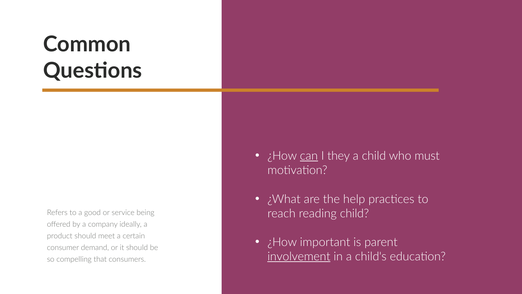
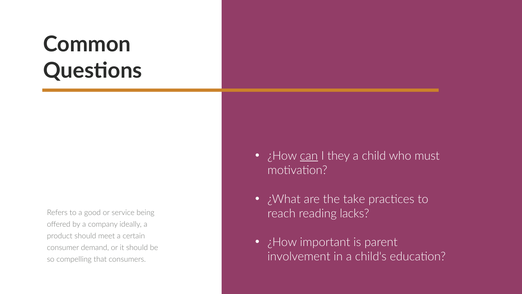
help: help -> take
reading child: child -> lacks
involvement underline: present -> none
